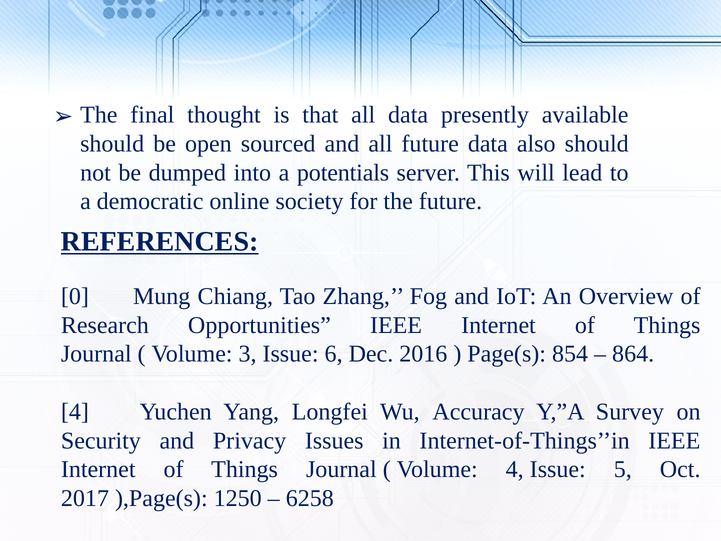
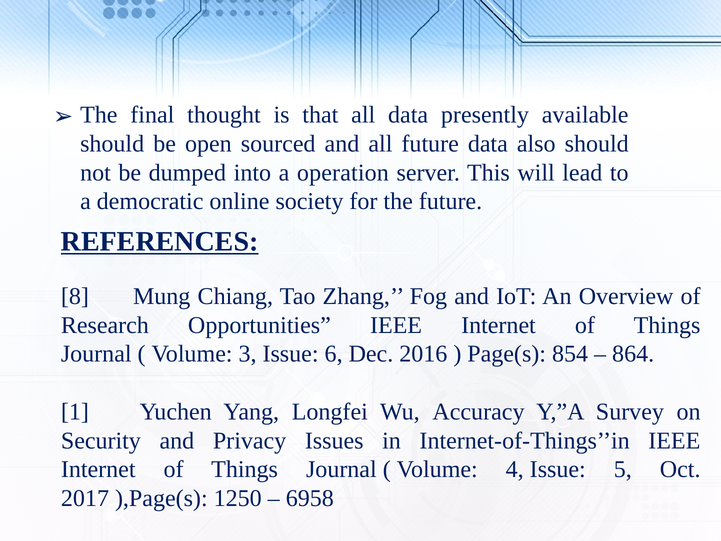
potentials: potentials -> operation
0: 0 -> 8
4 at (75, 412): 4 -> 1
6258: 6258 -> 6958
